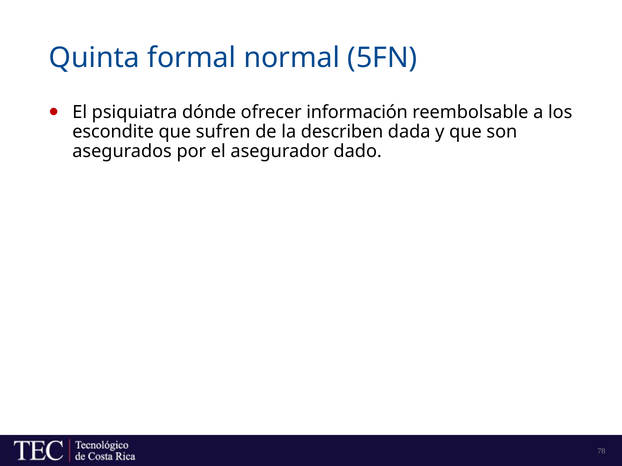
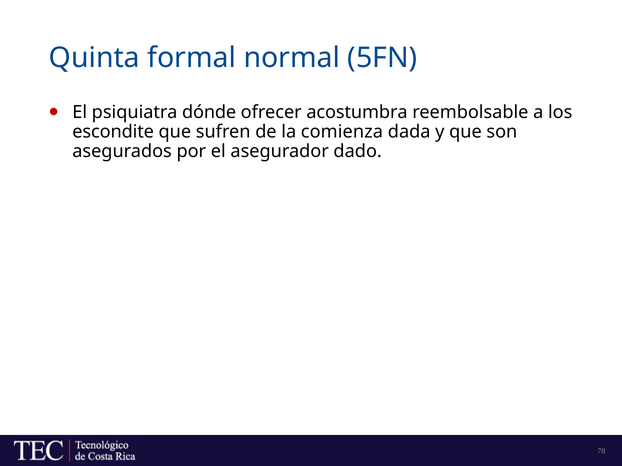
información: información -> acostumbra
describen: describen -> comienza
